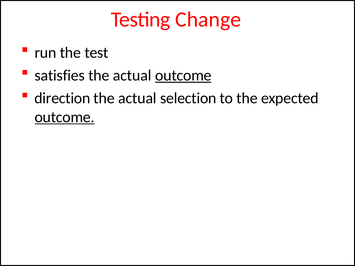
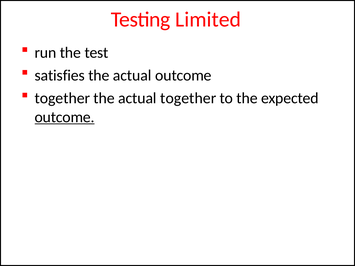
Change: Change -> Limited
outcome at (183, 75) underline: present -> none
direction at (62, 98): direction -> together
actual selection: selection -> together
